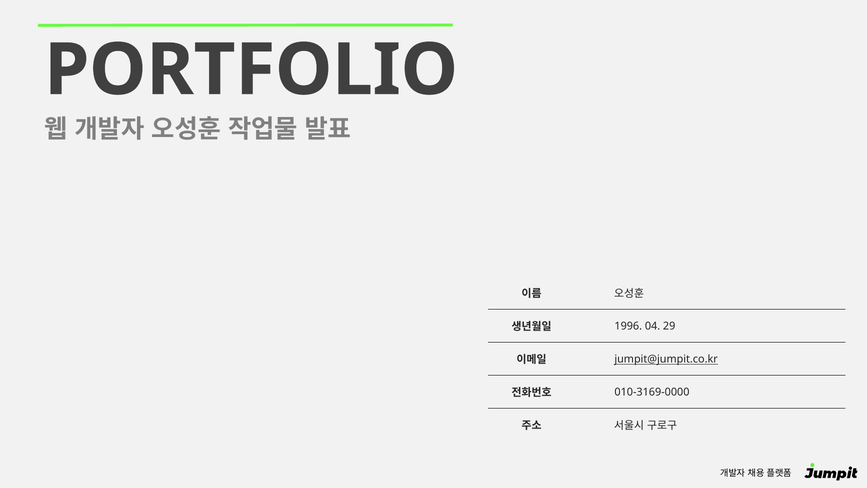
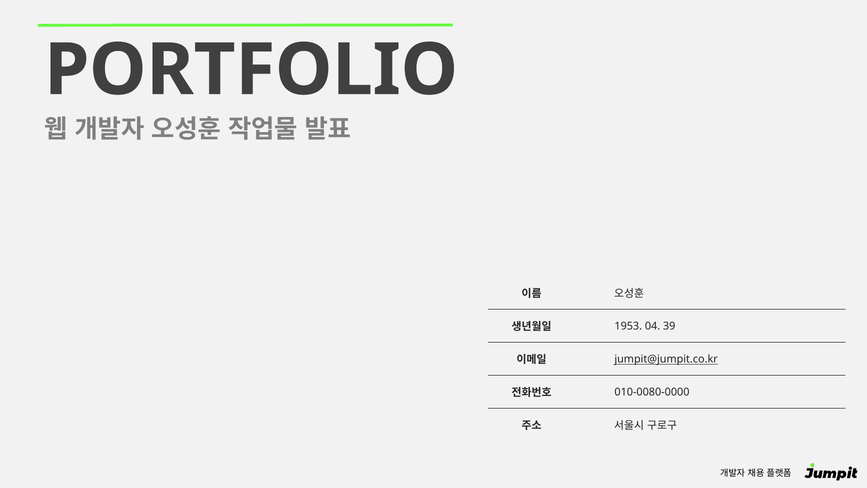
1996: 1996 -> 1953
29: 29 -> 39
010-3169-0000: 010-3169-0000 -> 010-0080-0000
